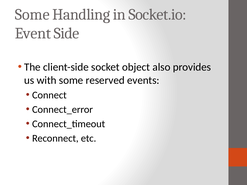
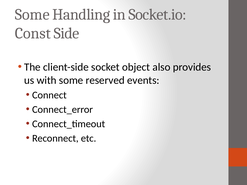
Event: Event -> Const
